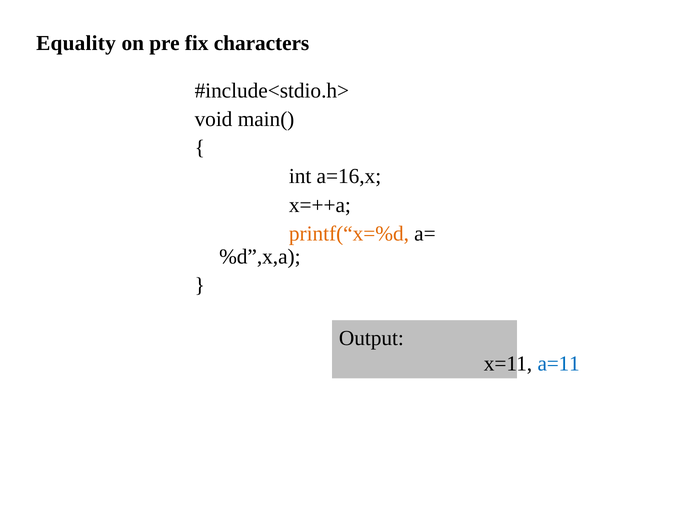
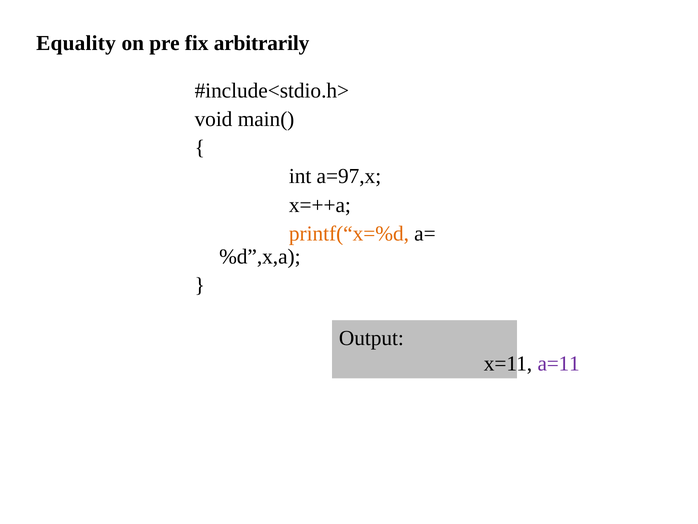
characters: characters -> arbitrarily
a=16,x: a=16,x -> a=97,x
a=11 colour: blue -> purple
